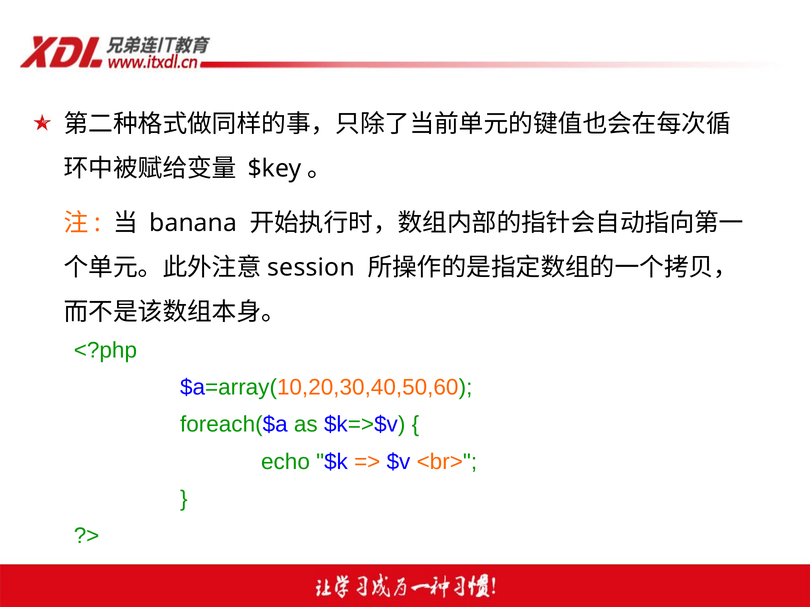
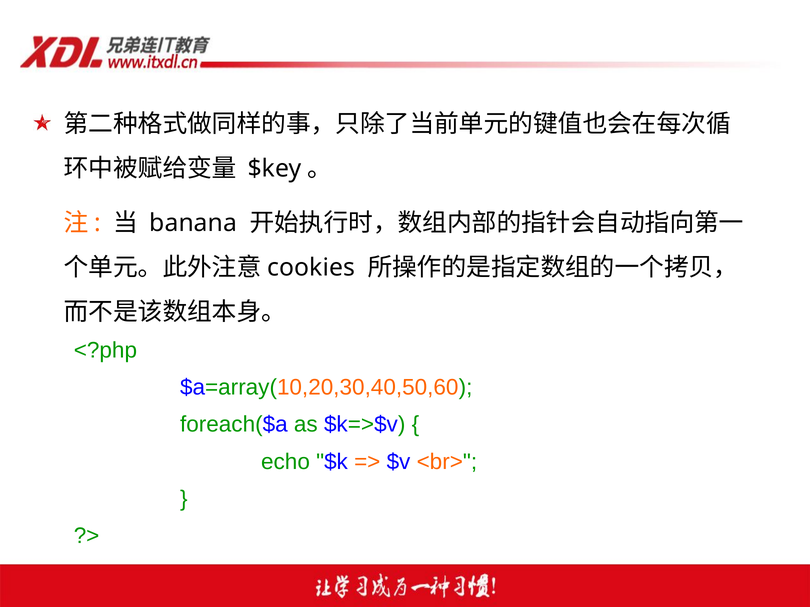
session: session -> cookies
